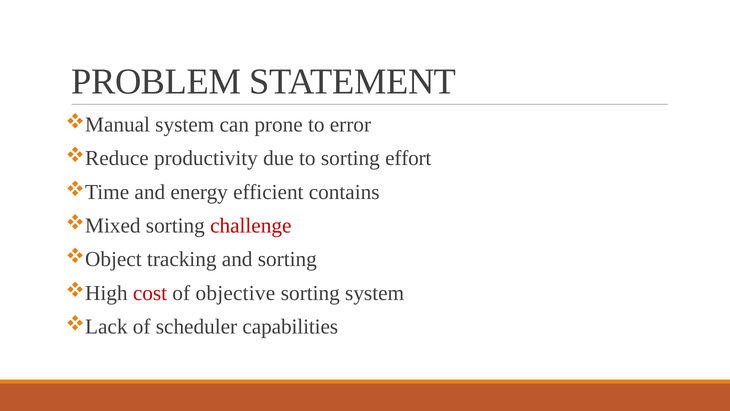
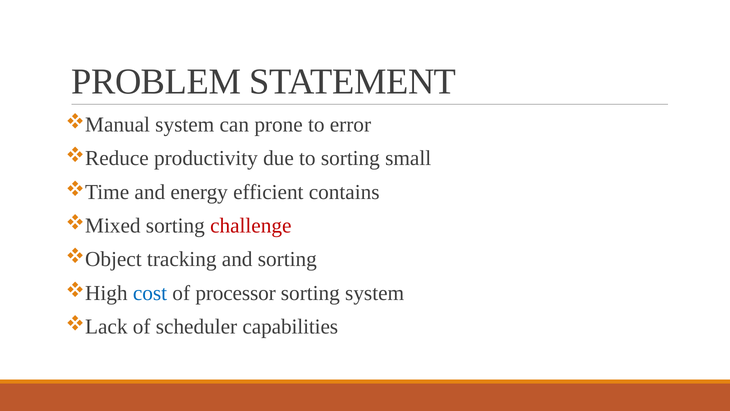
effort: effort -> small
cost colour: red -> blue
objective: objective -> processor
